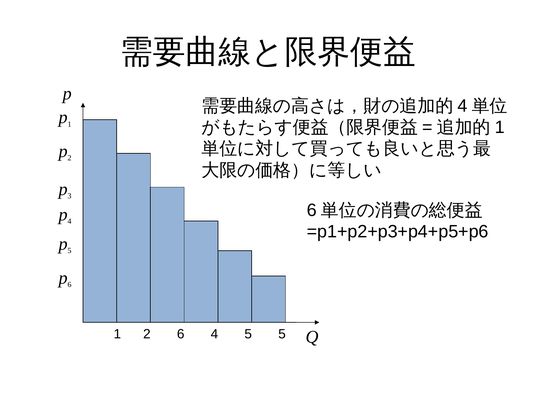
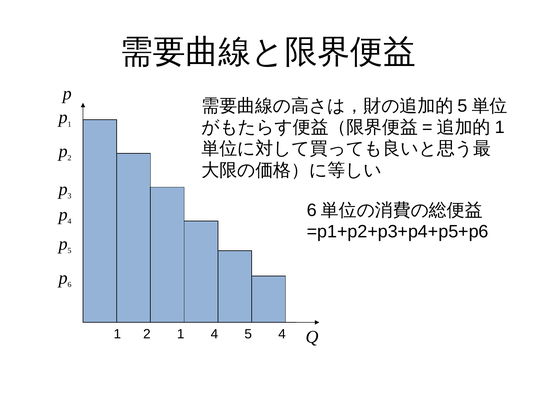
4 at (462, 106): 4 -> 5
2 6: 6 -> 1
5 5: 5 -> 4
